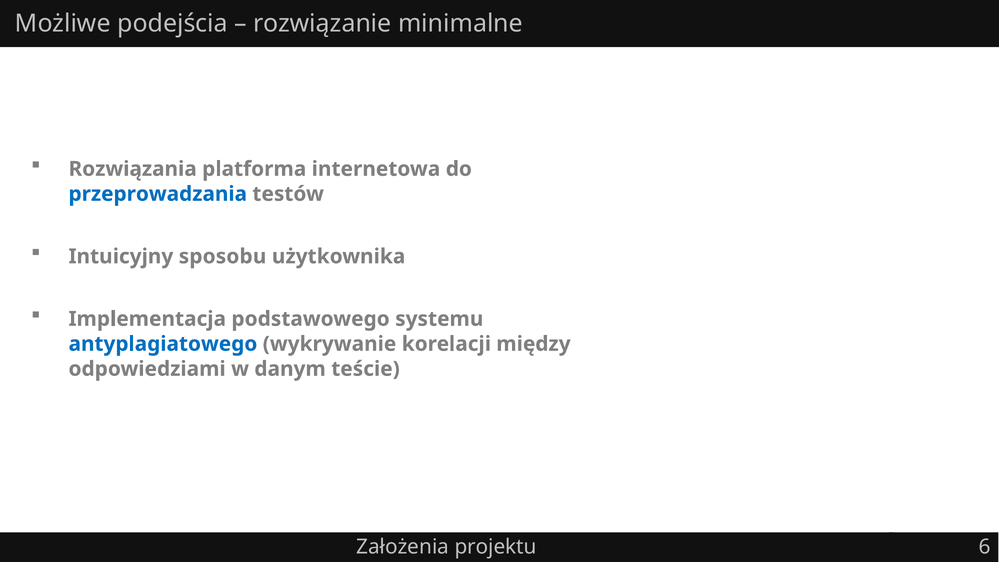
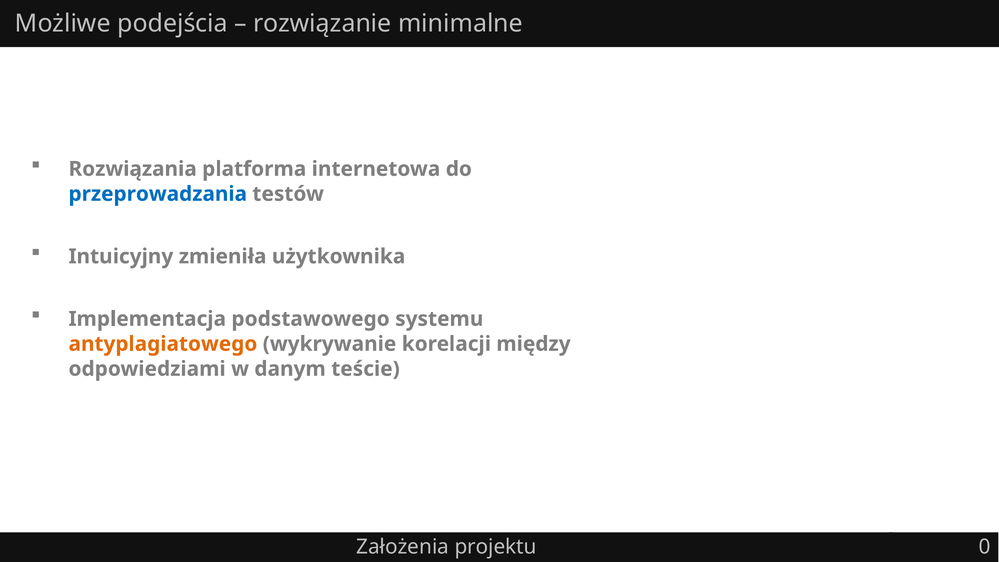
sposobu: sposobu -> zmieniła
antyplagiatowego colour: blue -> orange
6: 6 -> 0
